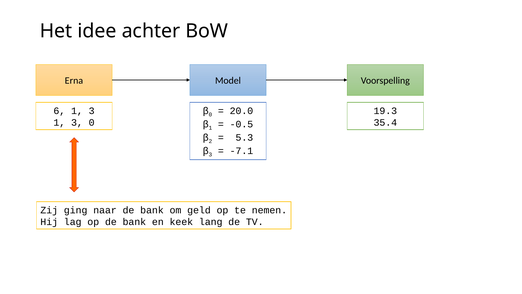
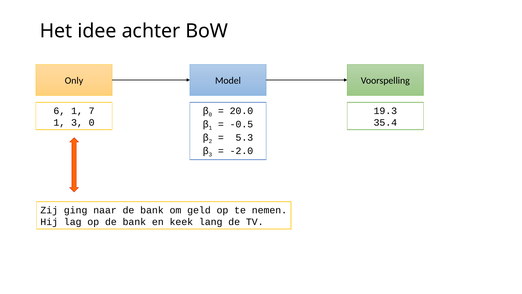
Erna: Erna -> Only
6 1 3: 3 -> 7
-7.1: -7.1 -> -2.0
